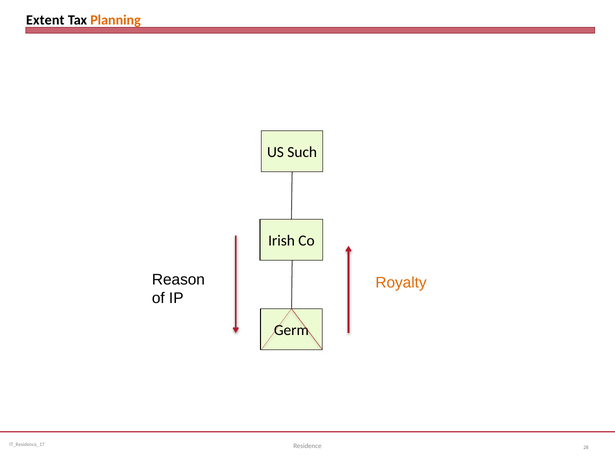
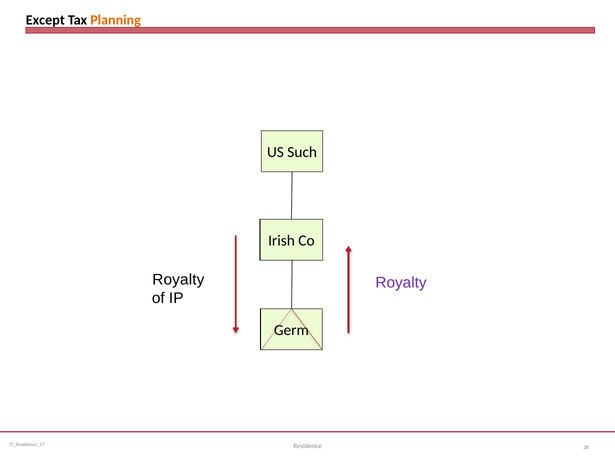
Extent: Extent -> Except
Reason at (178, 280): Reason -> Royalty
Royalty at (401, 283) colour: orange -> purple
